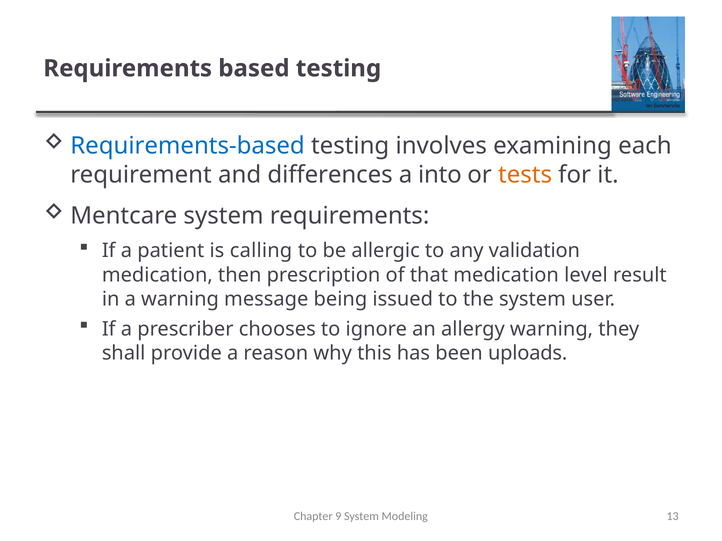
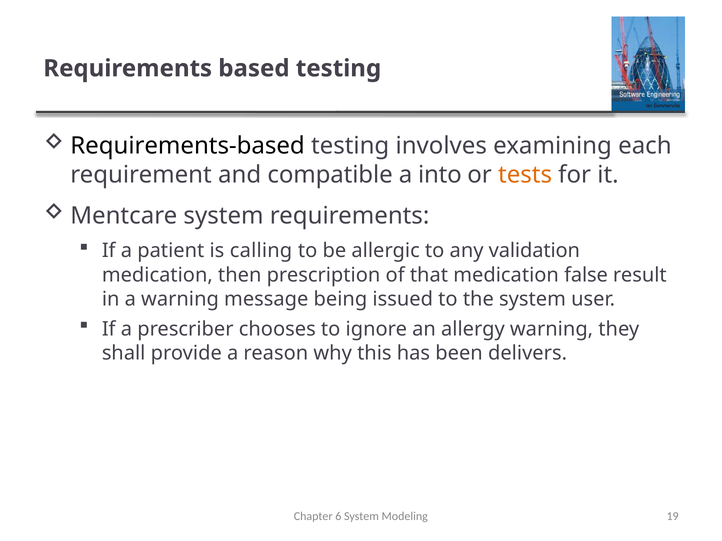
Requirements-based colour: blue -> black
differences: differences -> compatible
level: level -> false
uploads: uploads -> delivers
9: 9 -> 6
13: 13 -> 19
